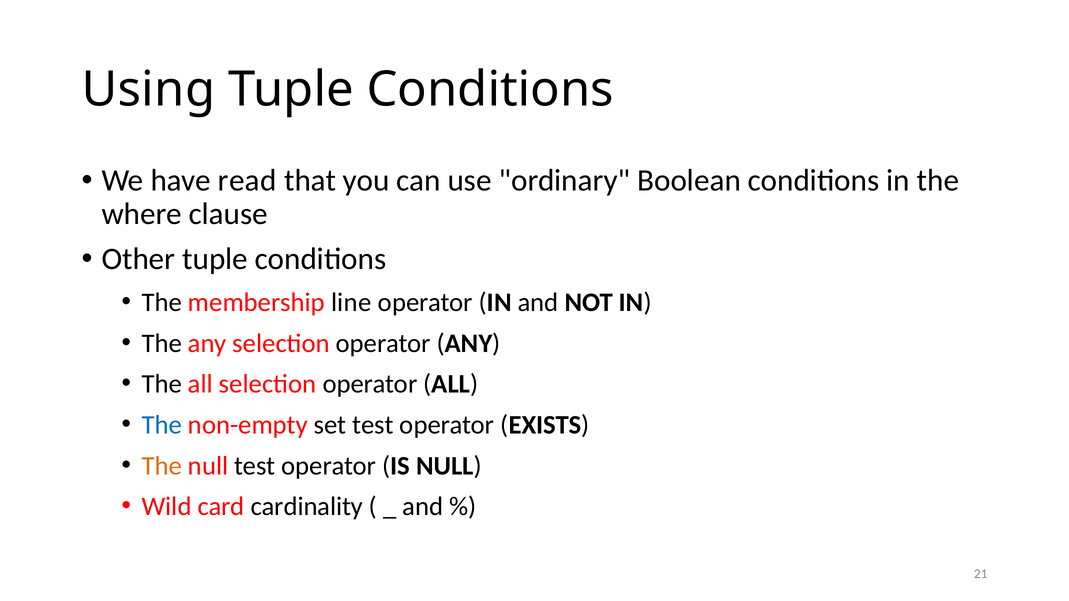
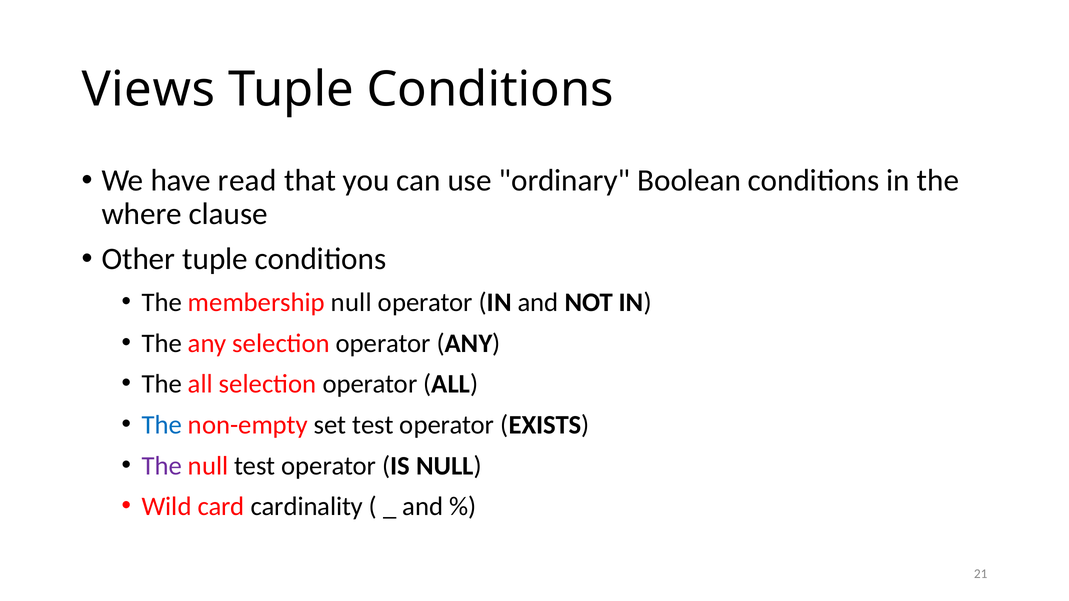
Using: Using -> Views
membership line: line -> null
The at (162, 466) colour: orange -> purple
